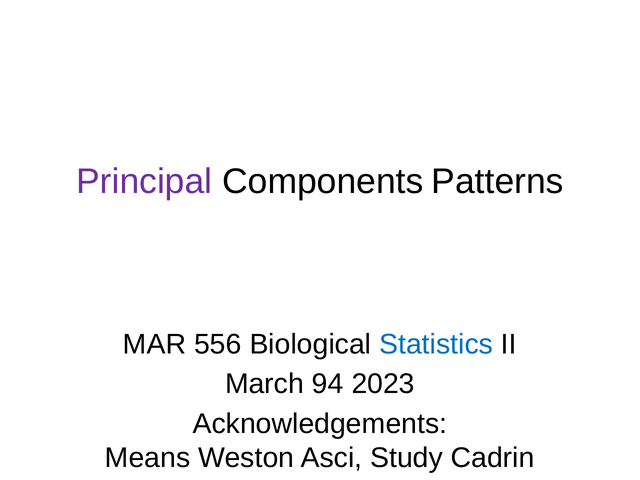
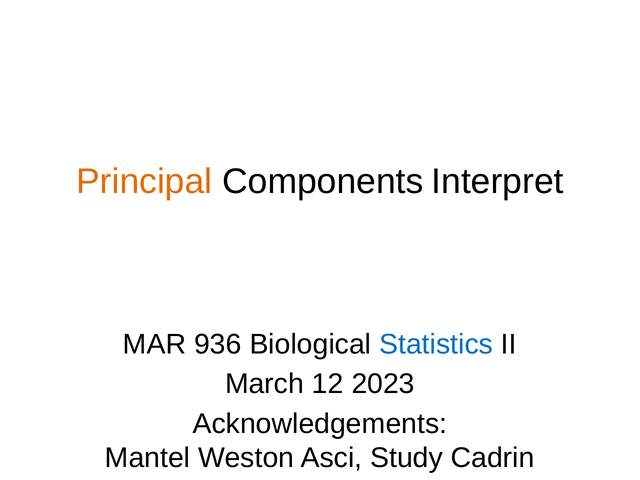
Principal colour: purple -> orange
Patterns: Patterns -> Interpret
556: 556 -> 936
94: 94 -> 12
Means: Means -> Mantel
